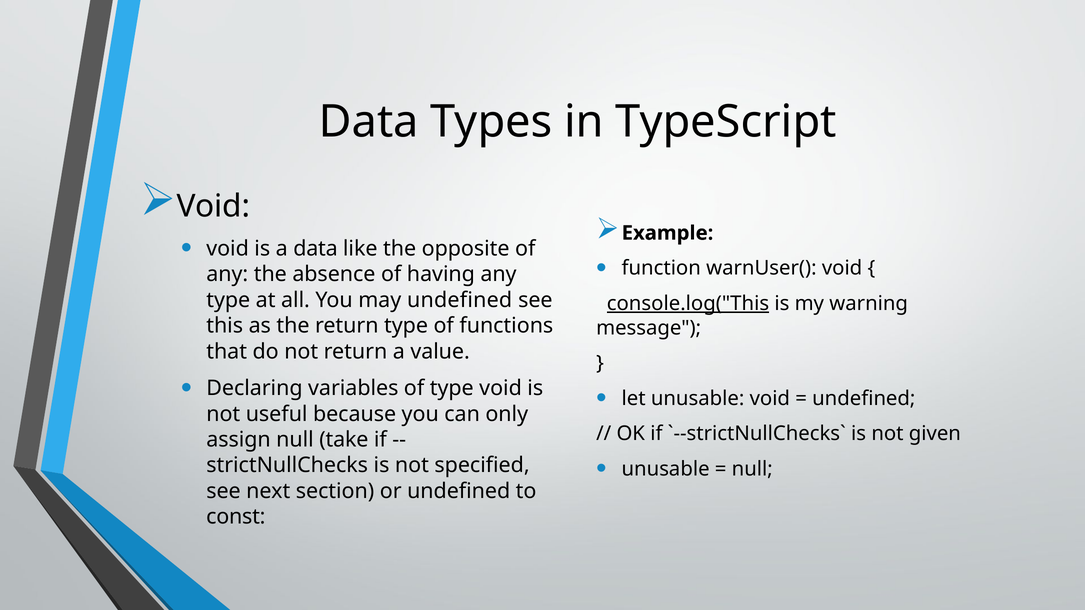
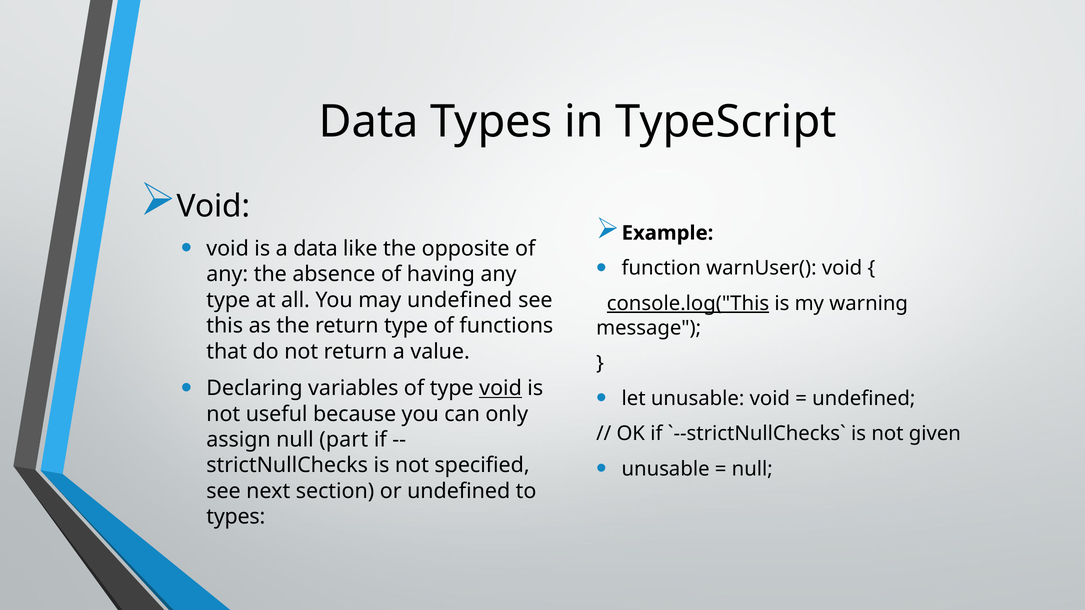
void at (501, 388) underline: none -> present
take: take -> part
const at (236, 517): const -> types
